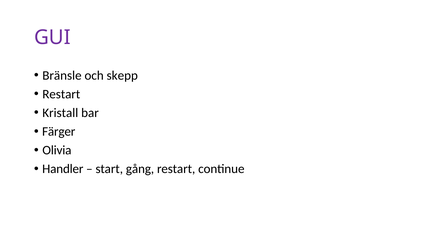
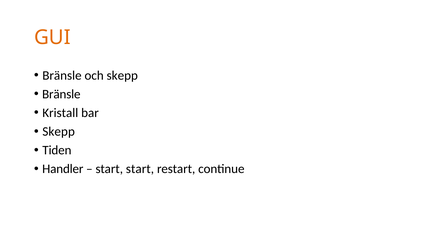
GUI colour: purple -> orange
Restart at (61, 94): Restart -> Bränsle
Färger at (59, 132): Färger -> Skepp
Olivia: Olivia -> Tiden
start gång: gång -> start
